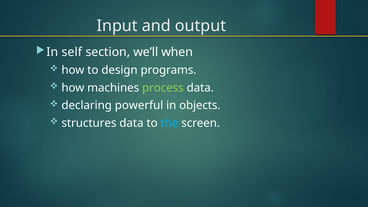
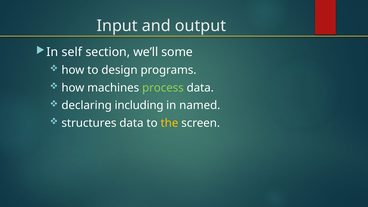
when: when -> some
powerful: powerful -> including
objects: objects -> named
the colour: light blue -> yellow
